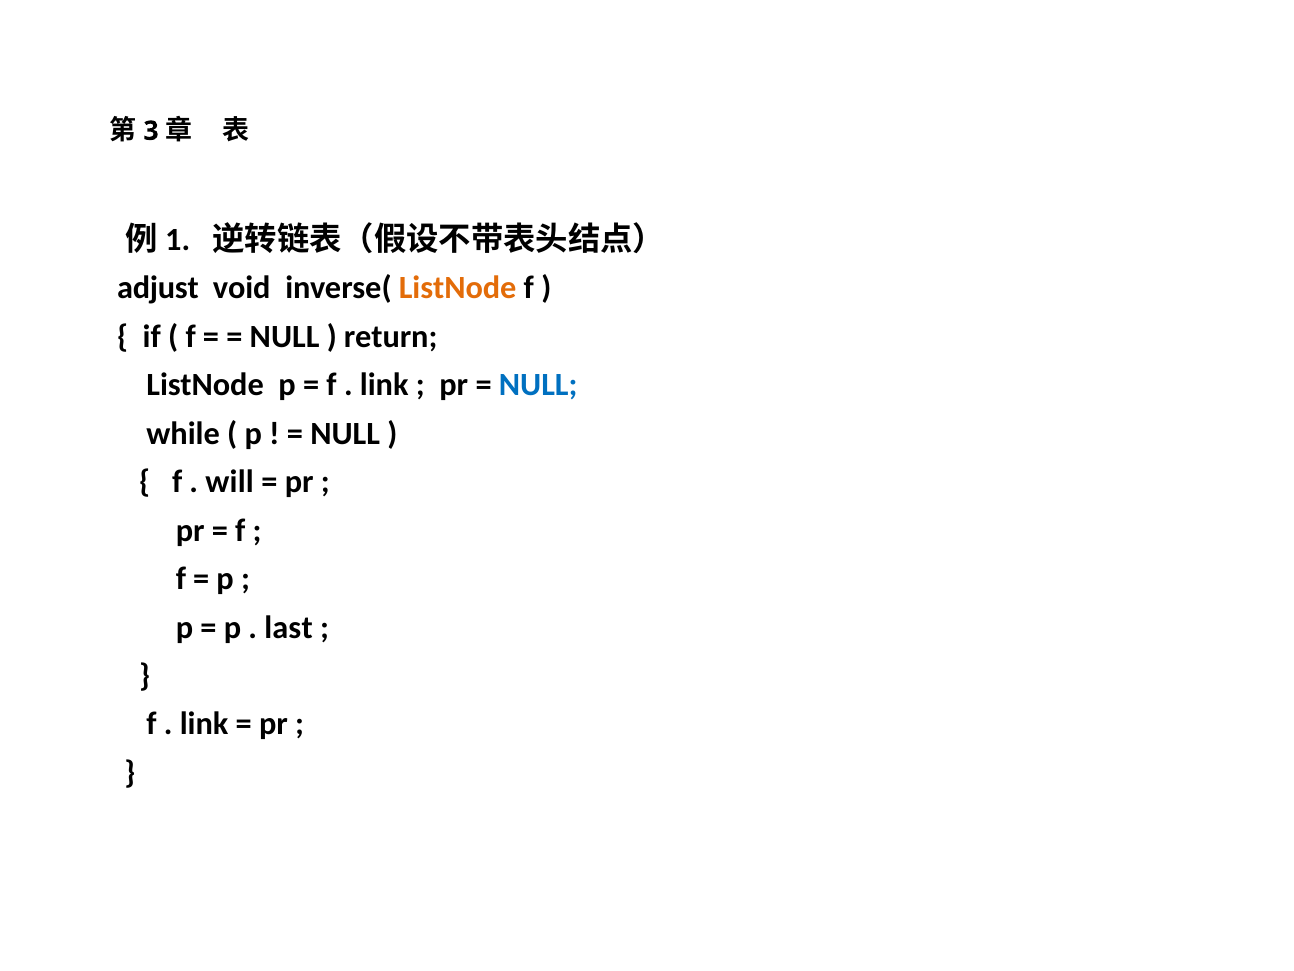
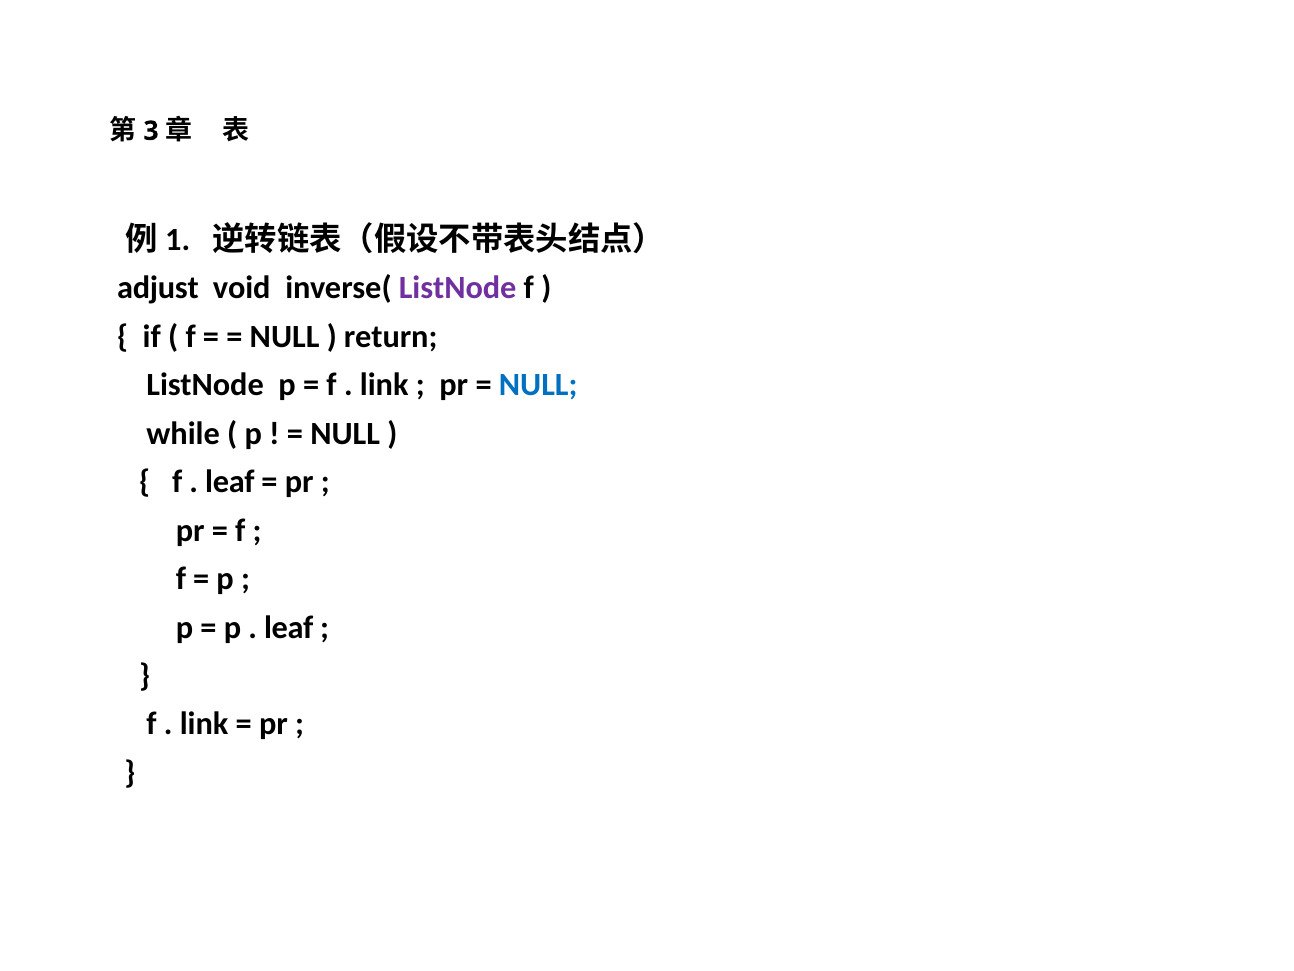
ListNode at (458, 288) colour: orange -> purple
will at (230, 482): will -> leaf
last at (289, 627): last -> leaf
